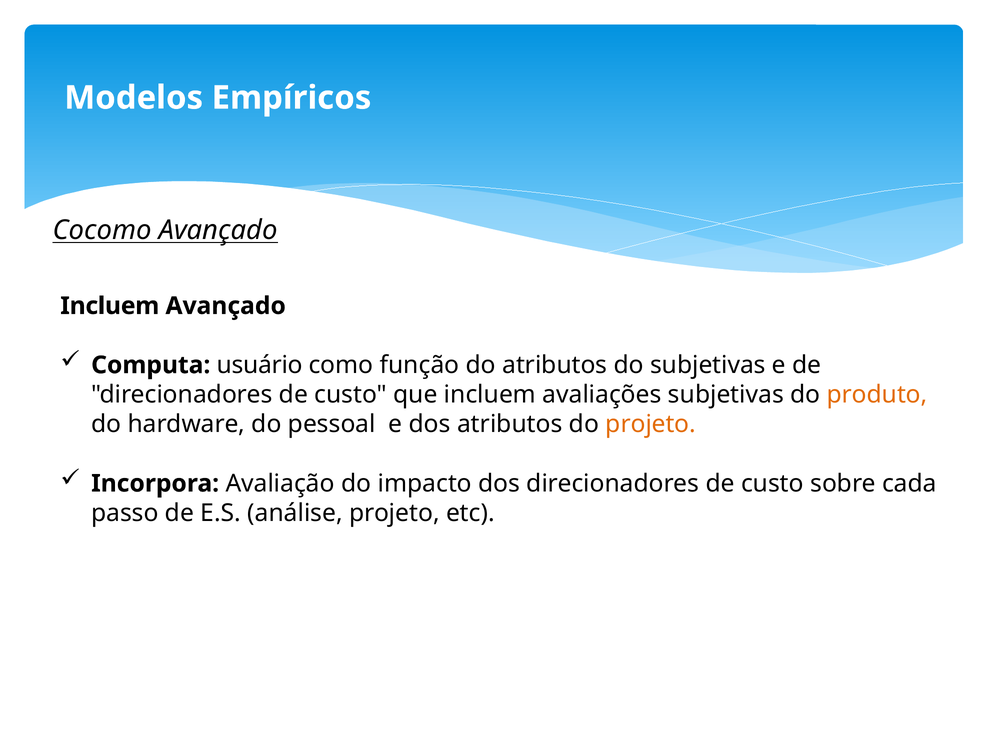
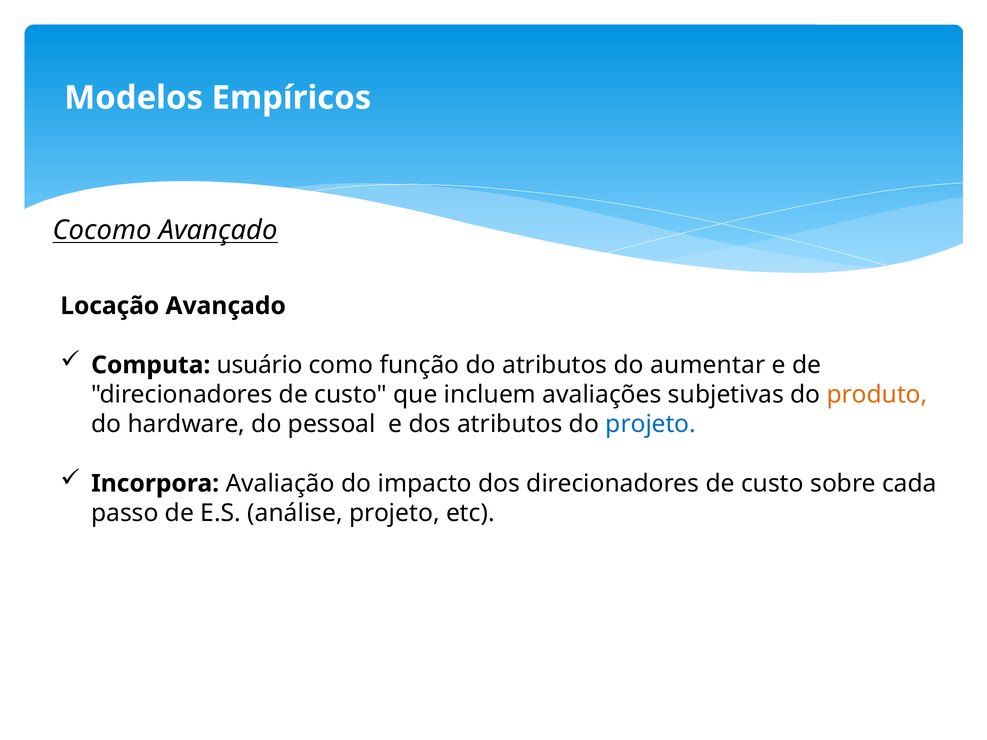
Incluem at (110, 306): Incluem -> Locação
do subjetivas: subjetivas -> aumentar
projeto at (651, 424) colour: orange -> blue
